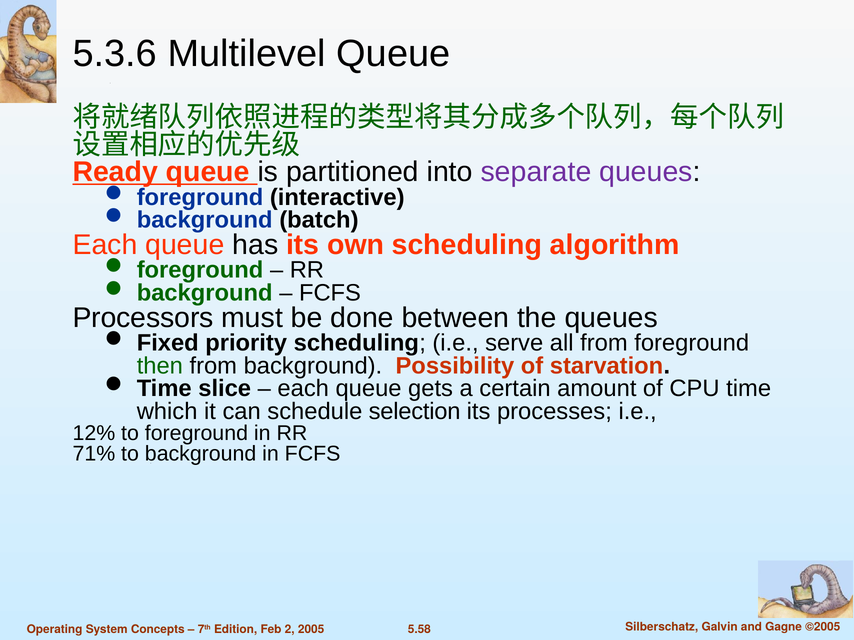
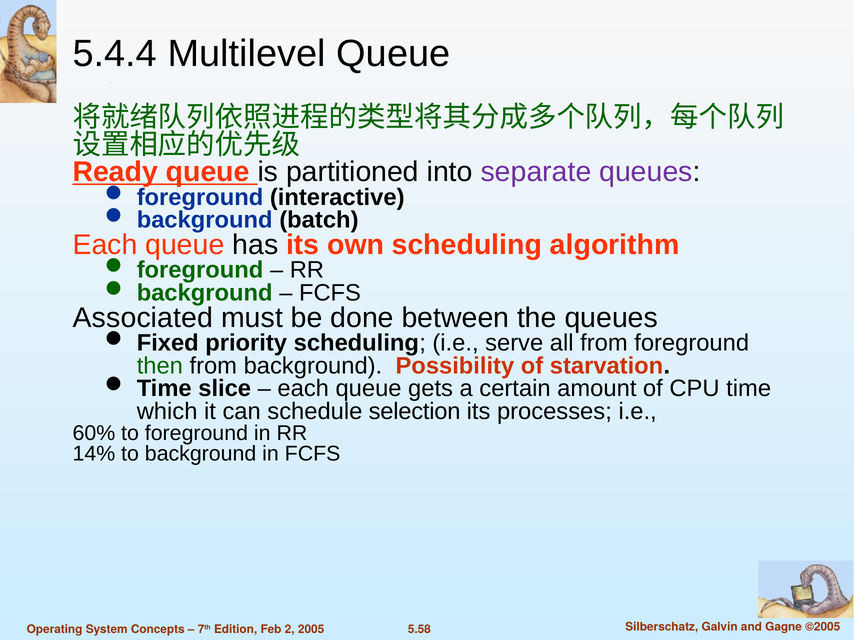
5.3.6: 5.3.6 -> 5.4.4
Processors: Processors -> Associated
12%: 12% -> 60%
71%: 71% -> 14%
